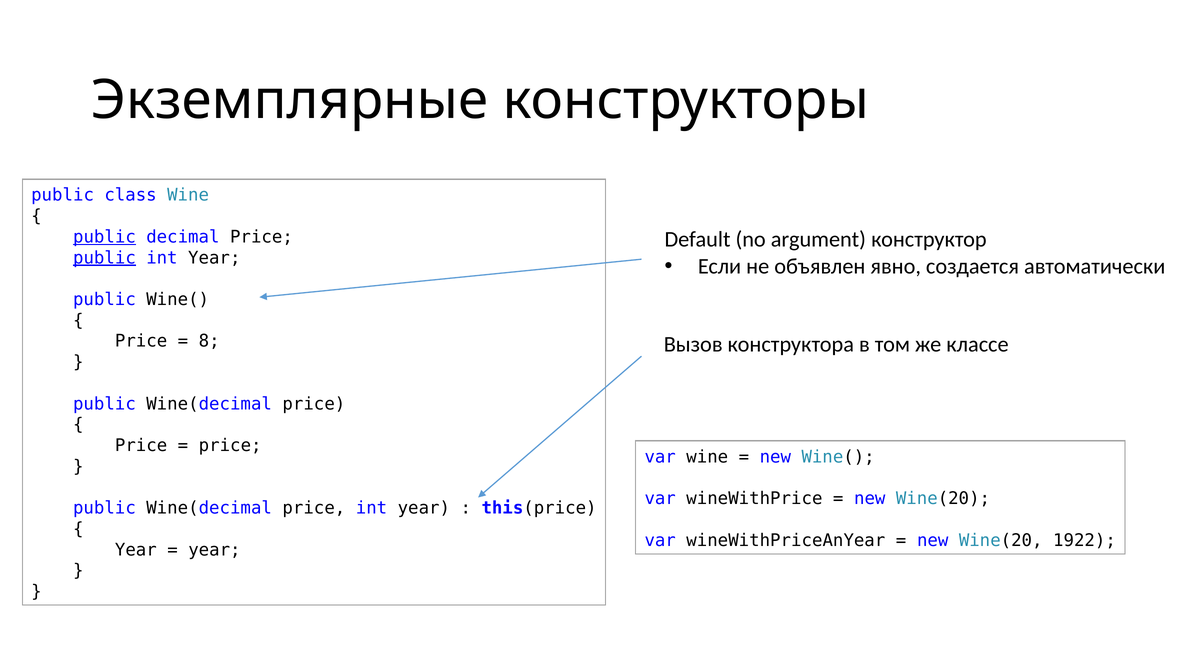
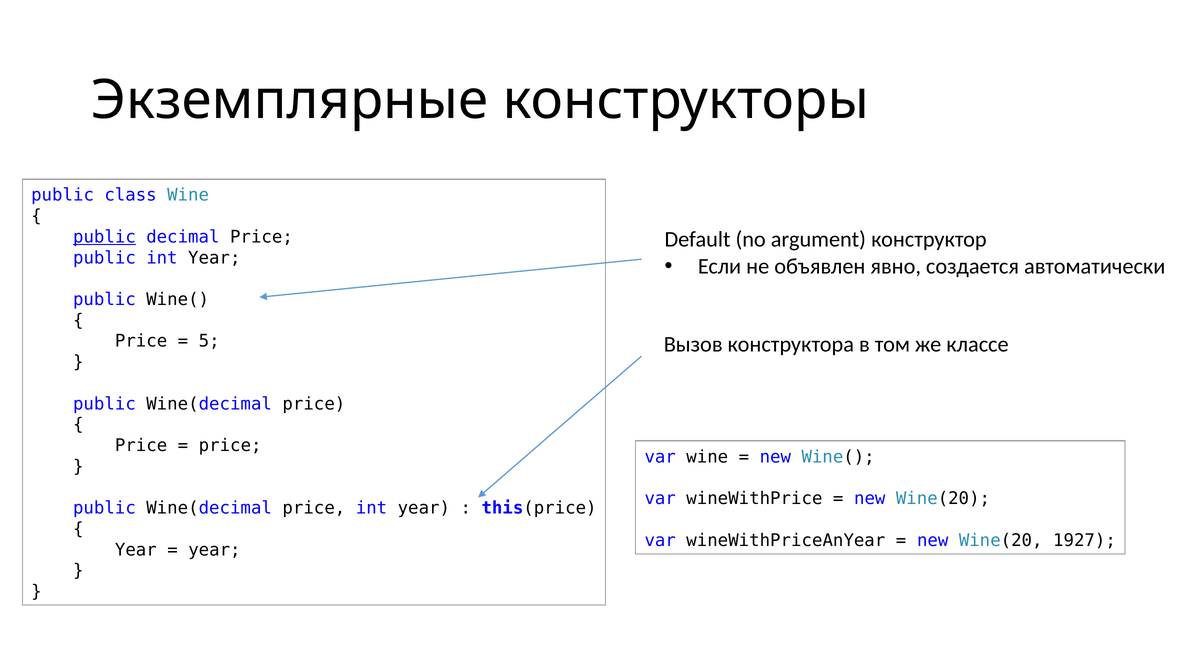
public at (104, 258) underline: present -> none
8: 8 -> 5
1922: 1922 -> 1927
